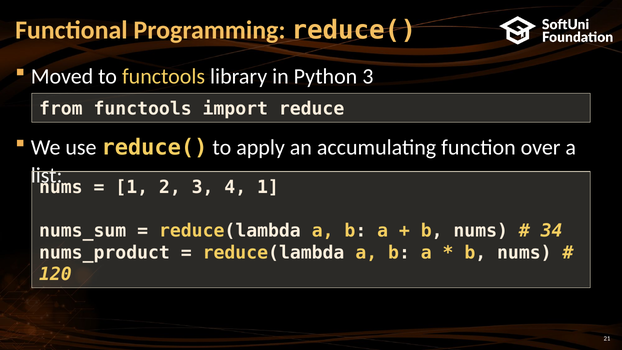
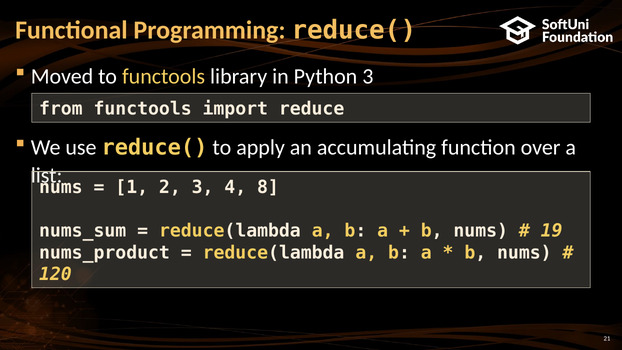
4 1: 1 -> 8
34: 34 -> 19
